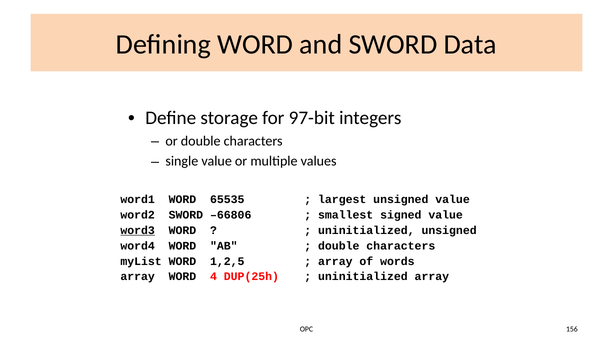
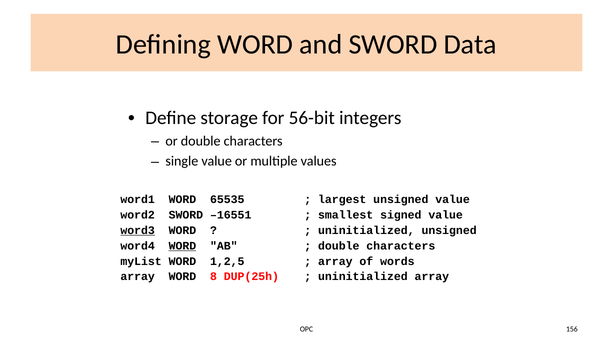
97-bit: 97-bit -> 56-bit
–66806: –66806 -> –16551
WORD at (182, 246) underline: none -> present
4: 4 -> 8
